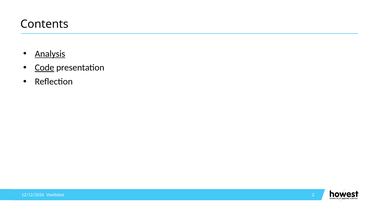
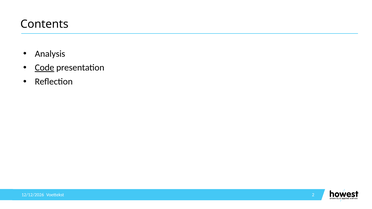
Analysis underline: present -> none
